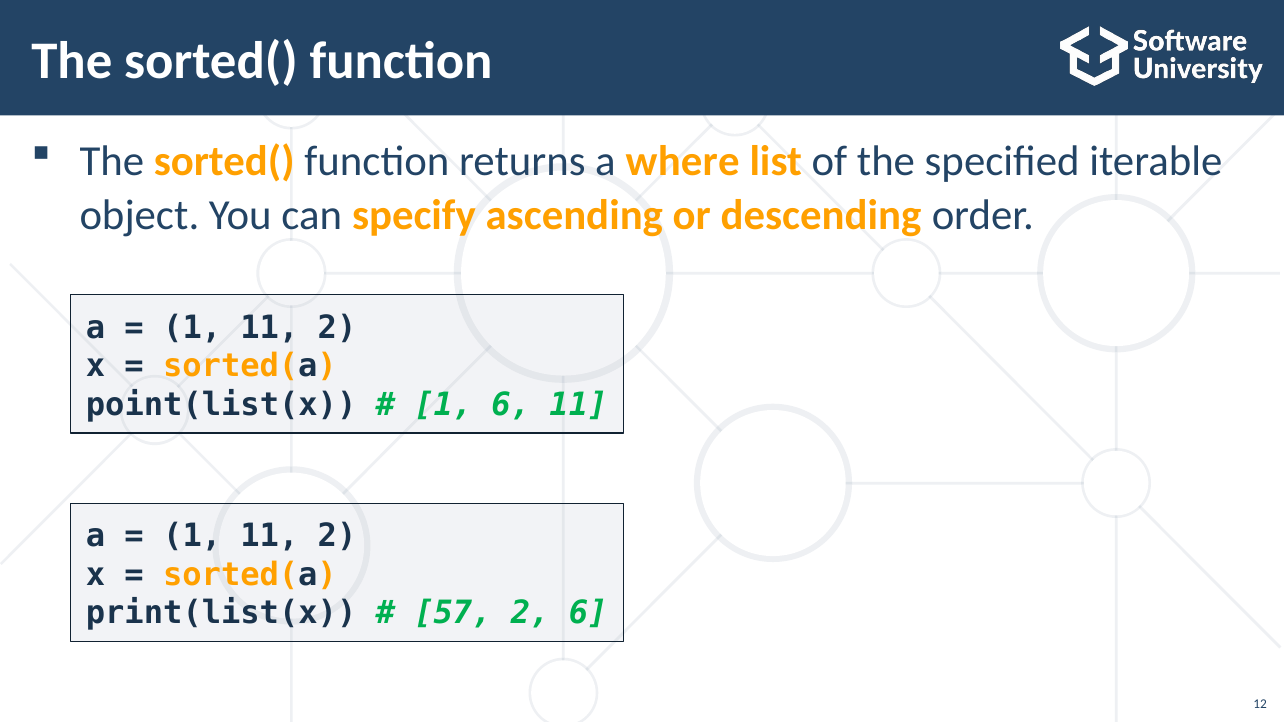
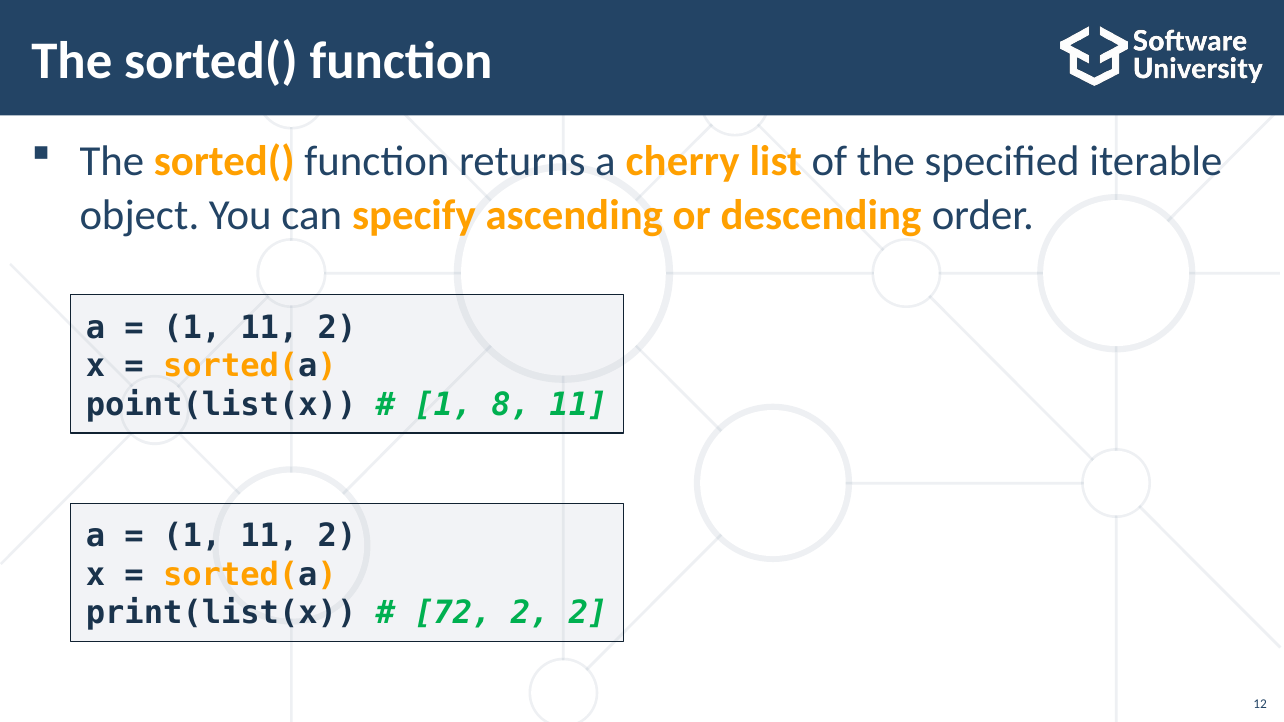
where: where -> cherry
1 6: 6 -> 8
57: 57 -> 72
2 6: 6 -> 2
